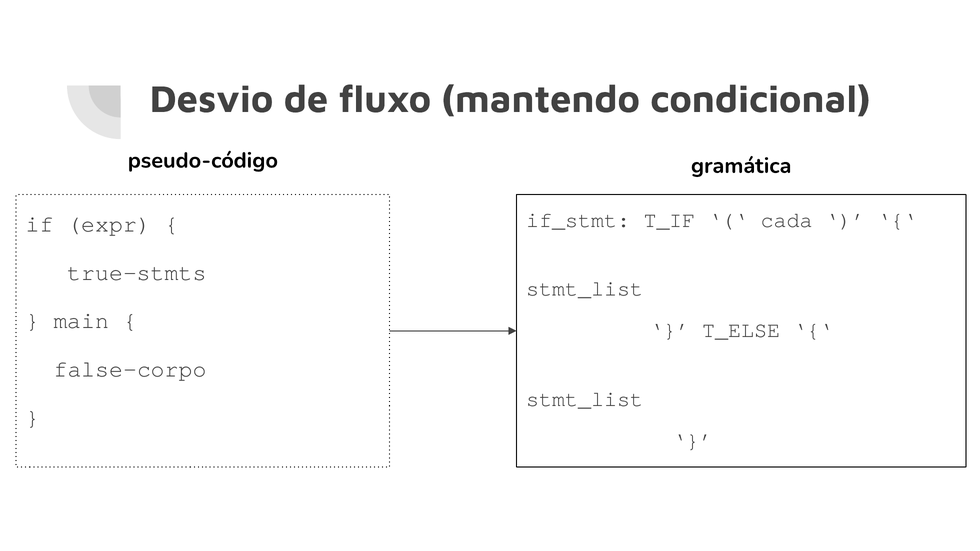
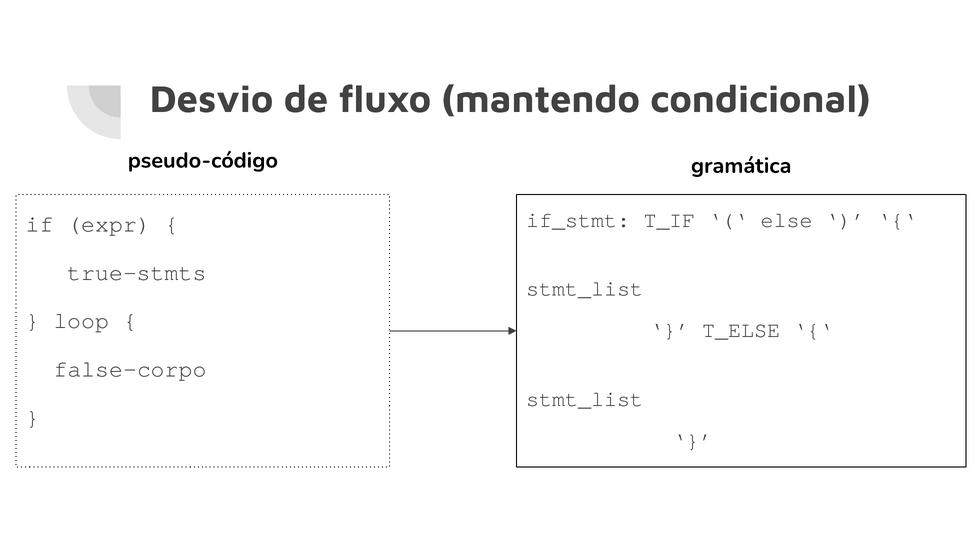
cada: cada -> else
main: main -> loop
